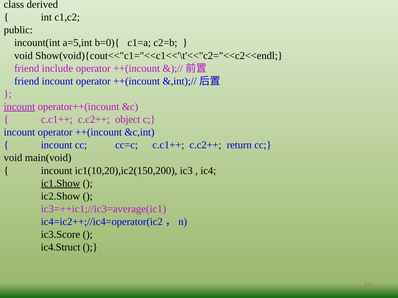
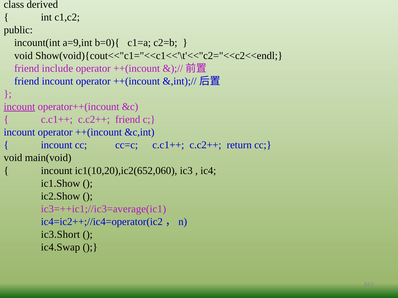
a=5,int: a=5,int -> a=9,int
c.c2++ object: object -> friend
ic1(10,20),ic2(150,200: ic1(10,20),ic2(150,200 -> ic1(10,20),ic2(652,060
ic1.Show underline: present -> none
ic3.Score: ic3.Score -> ic3.Short
ic4.Struct: ic4.Struct -> ic4.Swap
